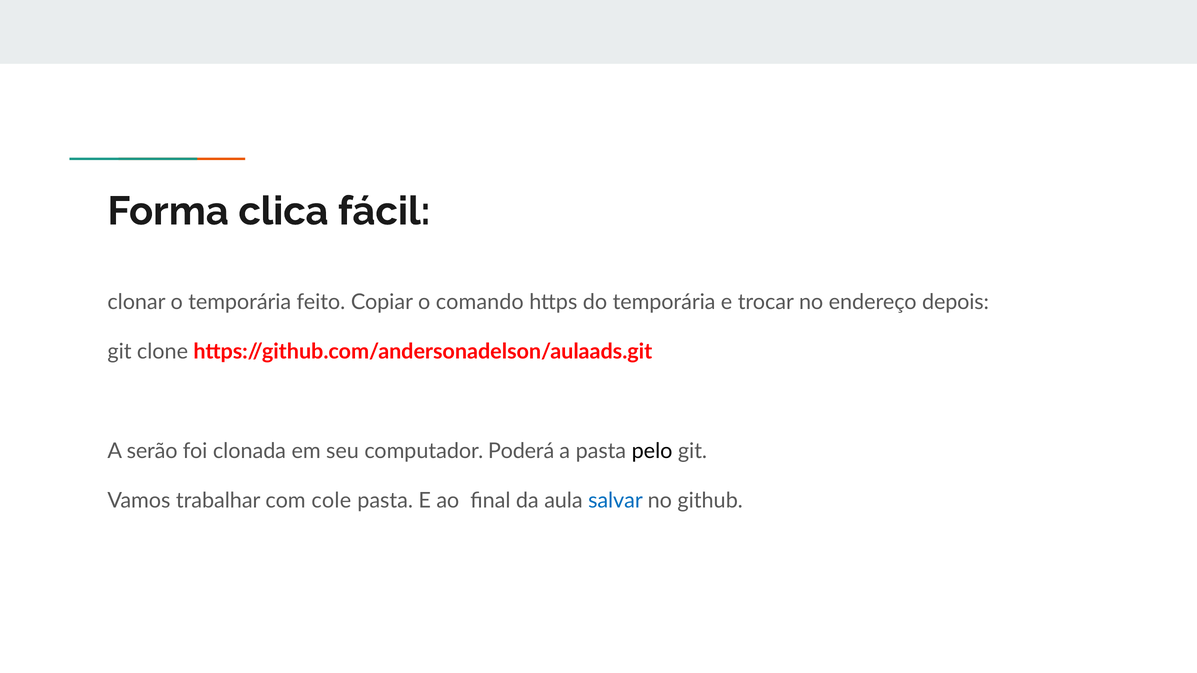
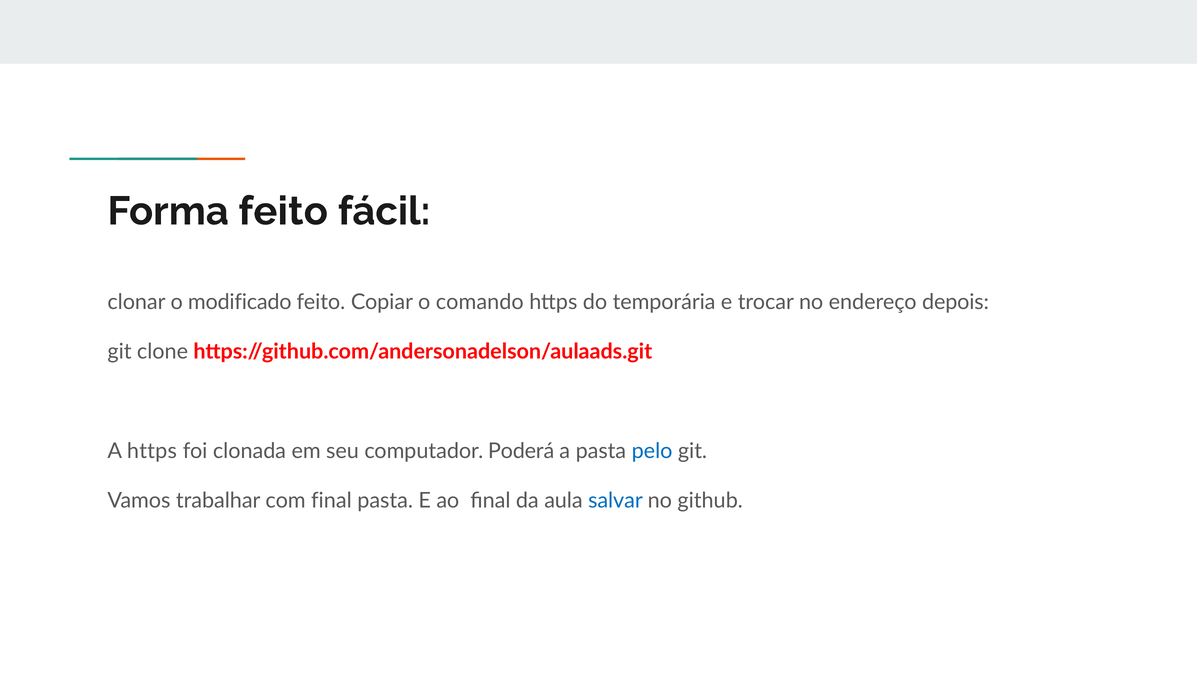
Forma clica: clica -> feito
o temporária: temporária -> modificado
A serão: serão -> https
pelo colour: black -> blue
com cole: cole -> final
